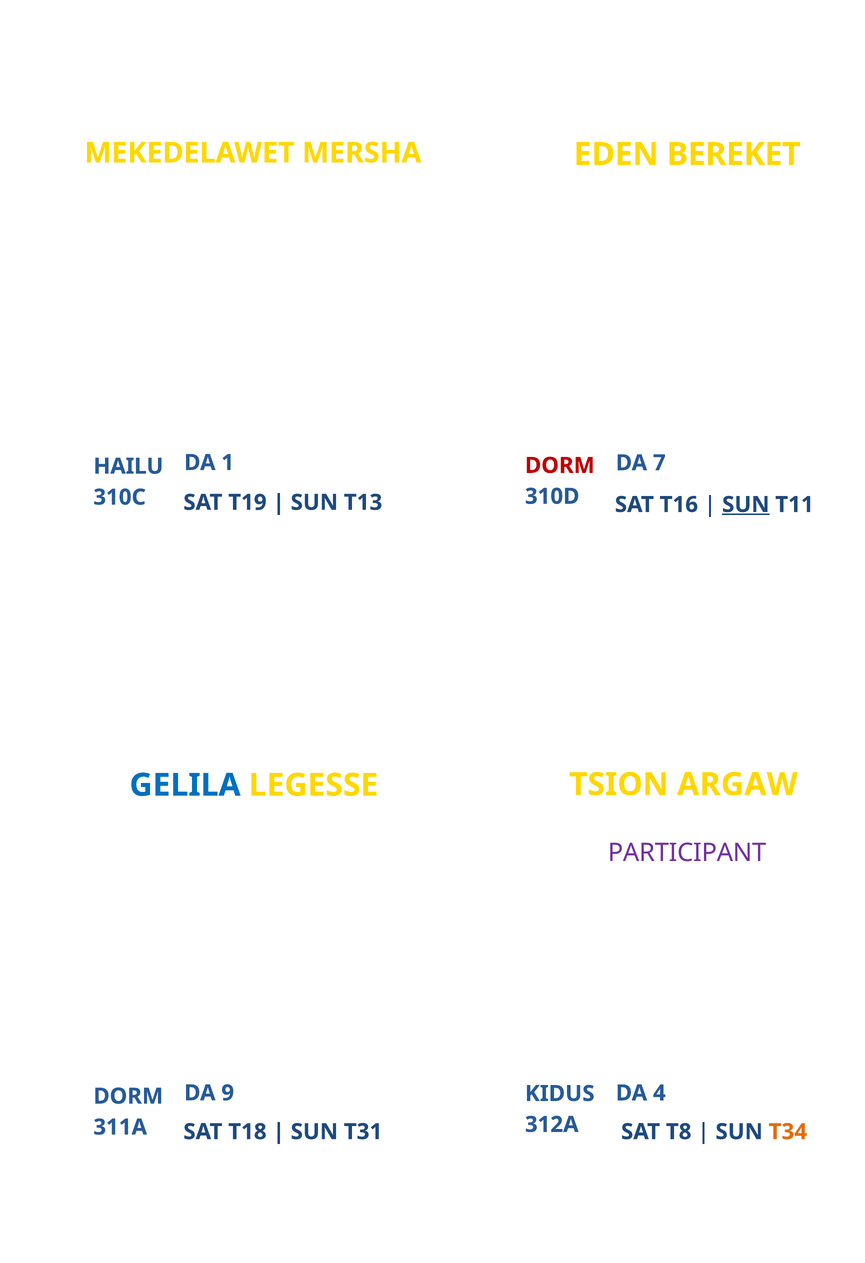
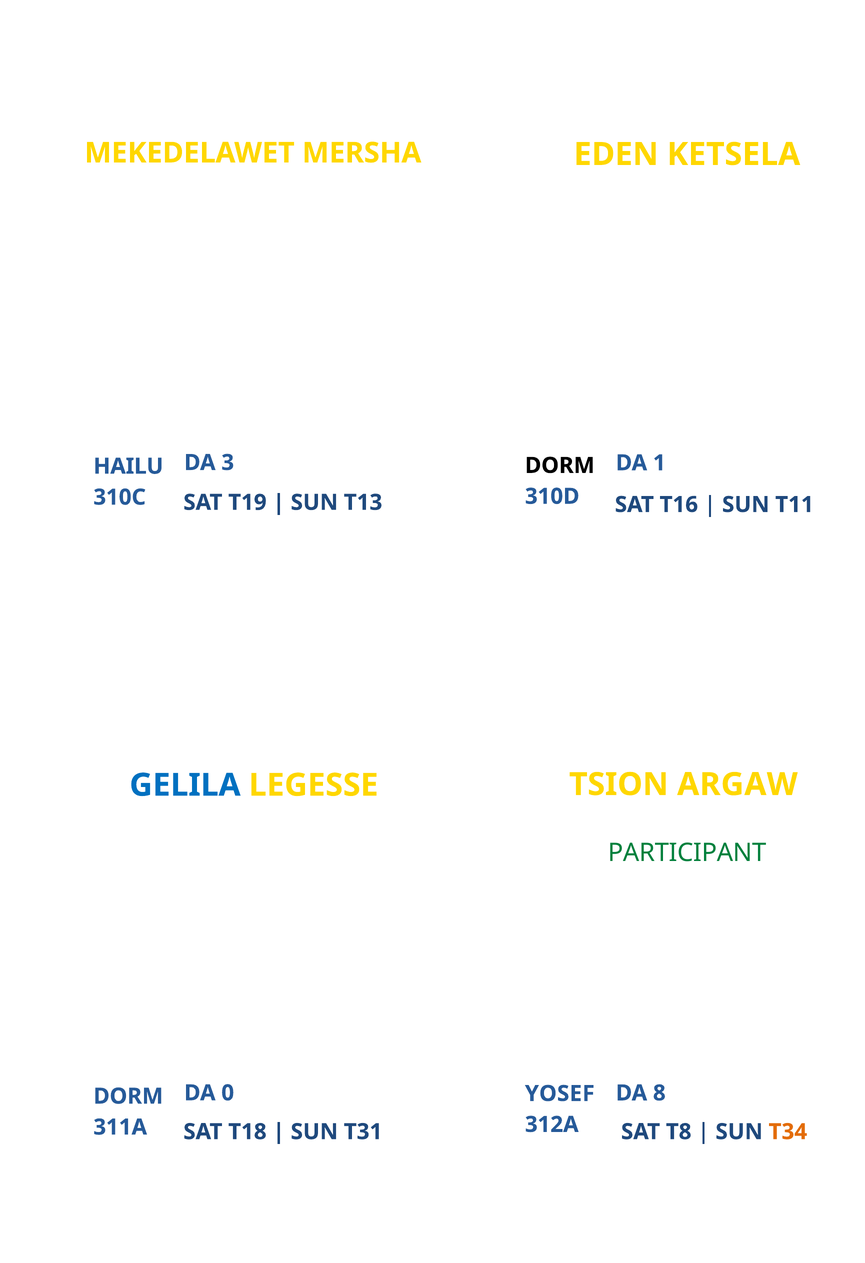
BEREKET: BEREKET -> KETSELA
1: 1 -> 3
7: 7 -> 1
DORM at (560, 466) colour: red -> black
SUN at (746, 505) underline: present -> none
PARTICIPANT at (687, 853) colour: purple -> green
9: 9 -> 0
4: 4 -> 8
KIDUS: KIDUS -> YOSEF
